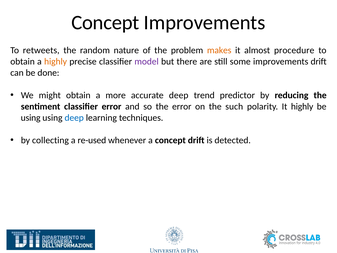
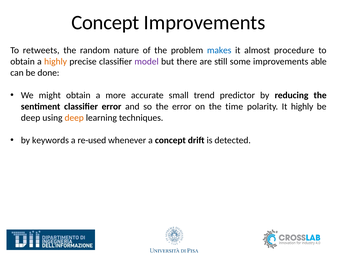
makes colour: orange -> blue
improvements drift: drift -> able
accurate deep: deep -> small
such: such -> time
using at (31, 118): using -> deep
deep at (74, 118) colour: blue -> orange
collecting: collecting -> keywords
